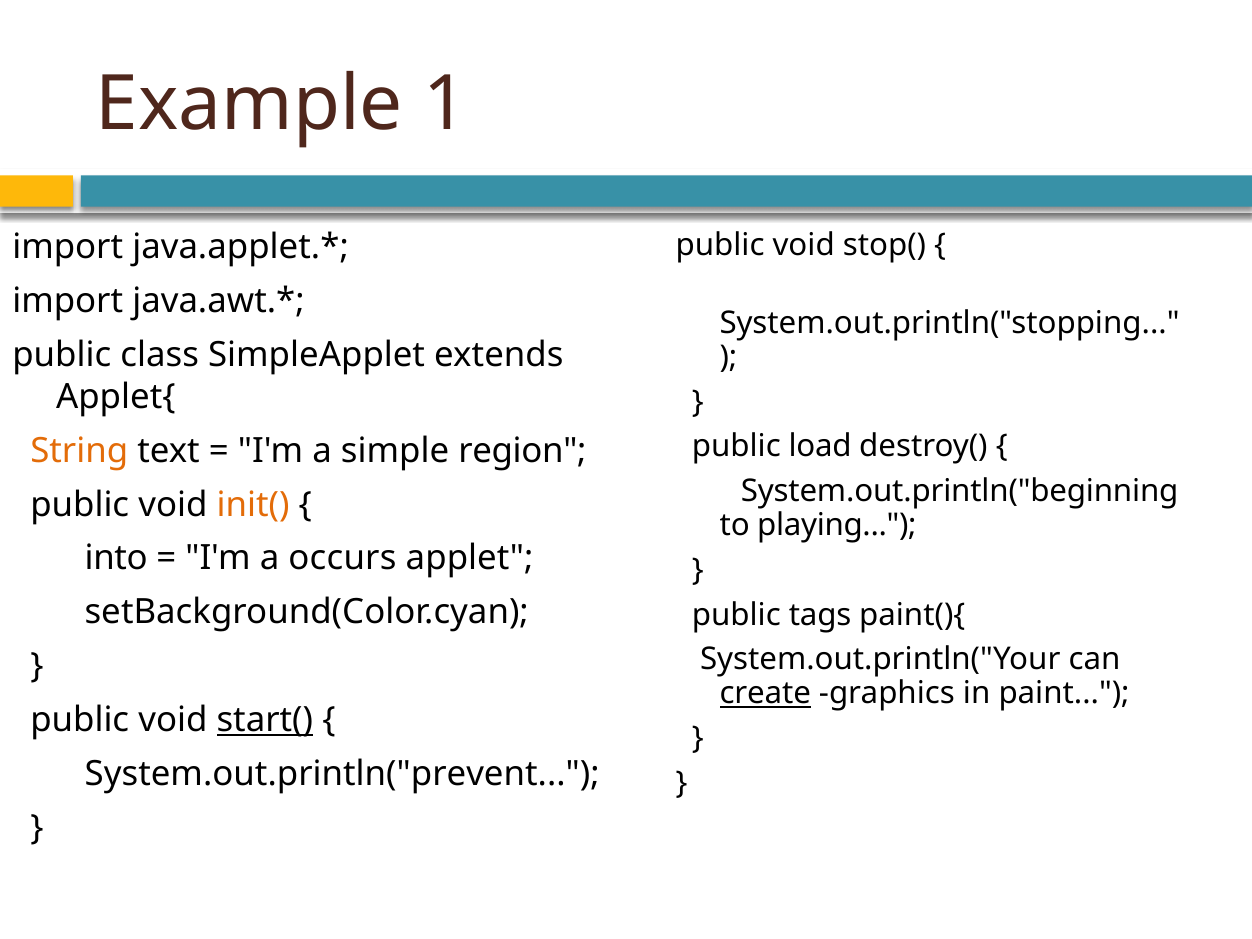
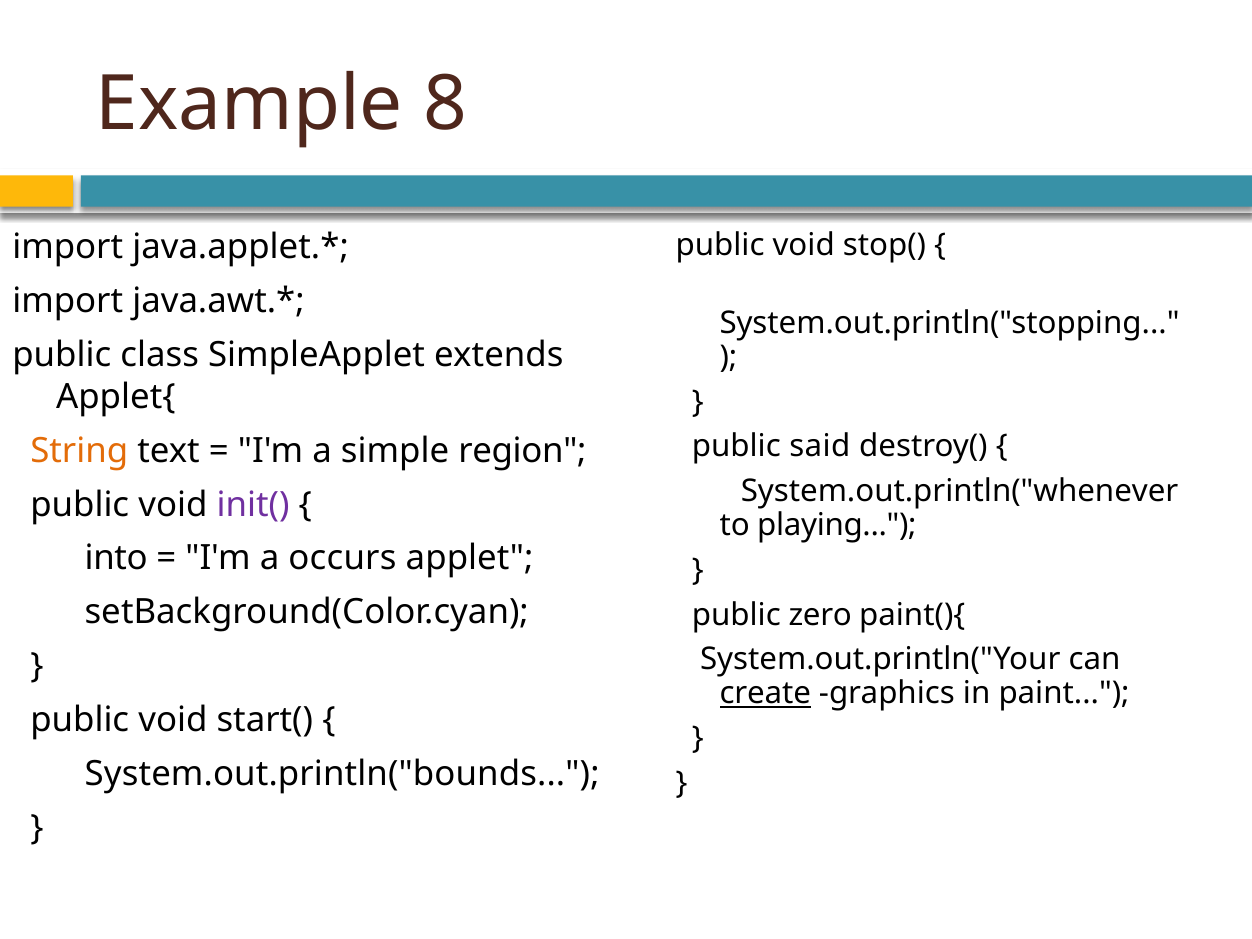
1: 1 -> 8
load: load -> said
System.out.println("beginning: System.out.println("beginning -> System.out.println("whenever
init( colour: orange -> purple
tags: tags -> zero
start( underline: present -> none
System.out.println("prevent: System.out.println("prevent -> System.out.println("bounds
